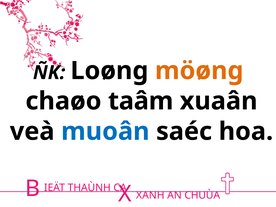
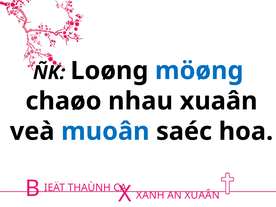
möøng colour: orange -> blue
taâm: taâm -> nhau
AN CHUÙA: CHUÙA -> XUAÂN
